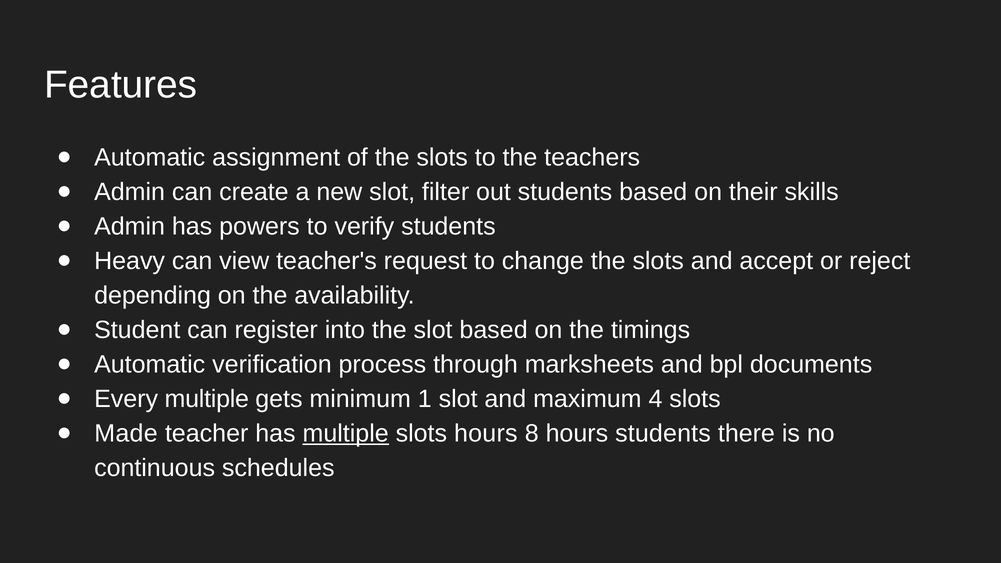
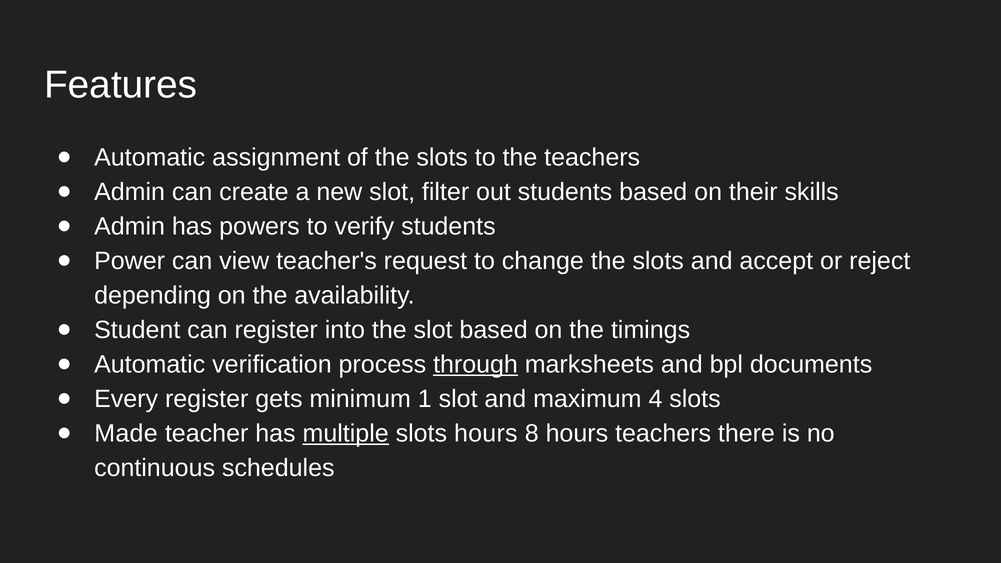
Heavy: Heavy -> Power
through underline: none -> present
Every multiple: multiple -> register
hours students: students -> teachers
